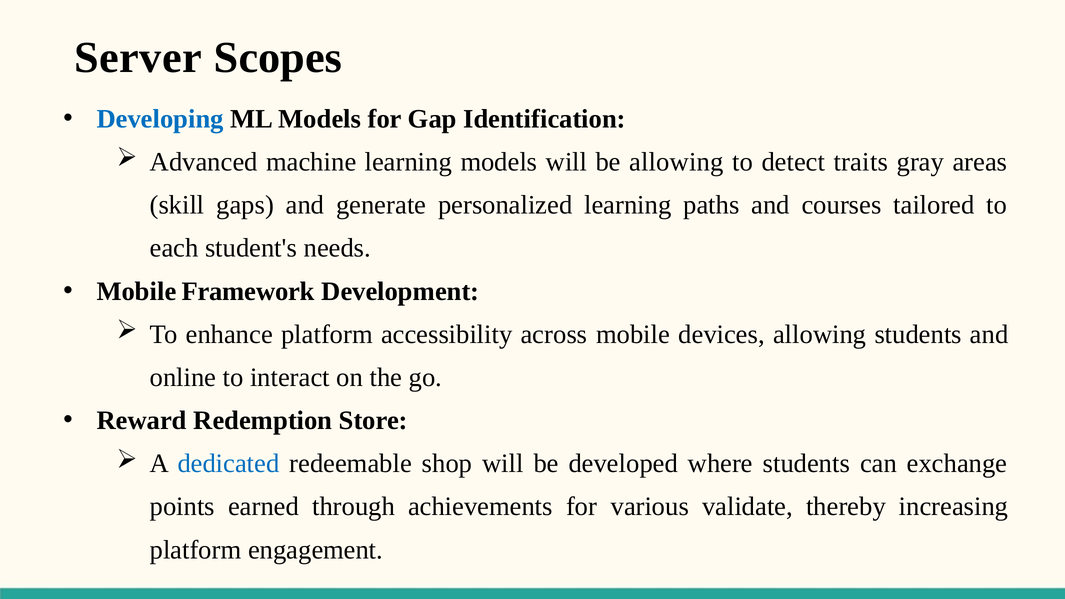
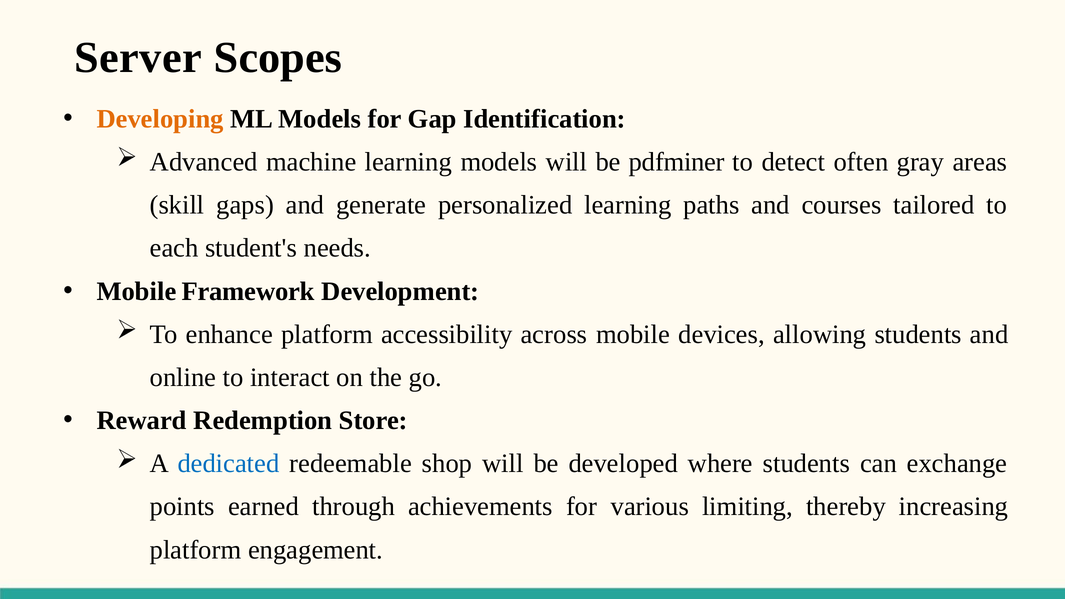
Developing colour: blue -> orange
be allowing: allowing -> pdfminer
traits: traits -> often
validate: validate -> limiting
